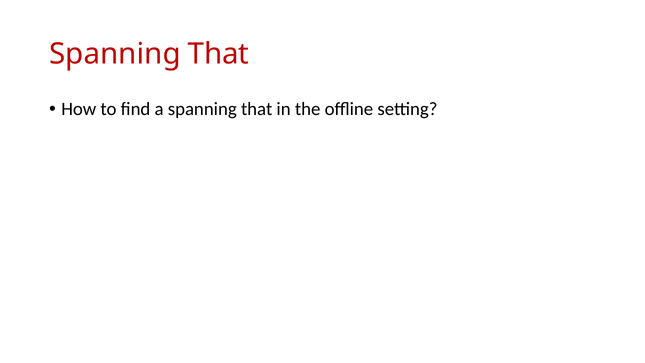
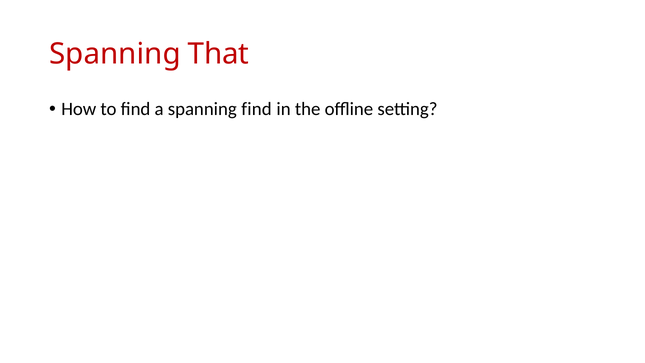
a spanning that: that -> find
